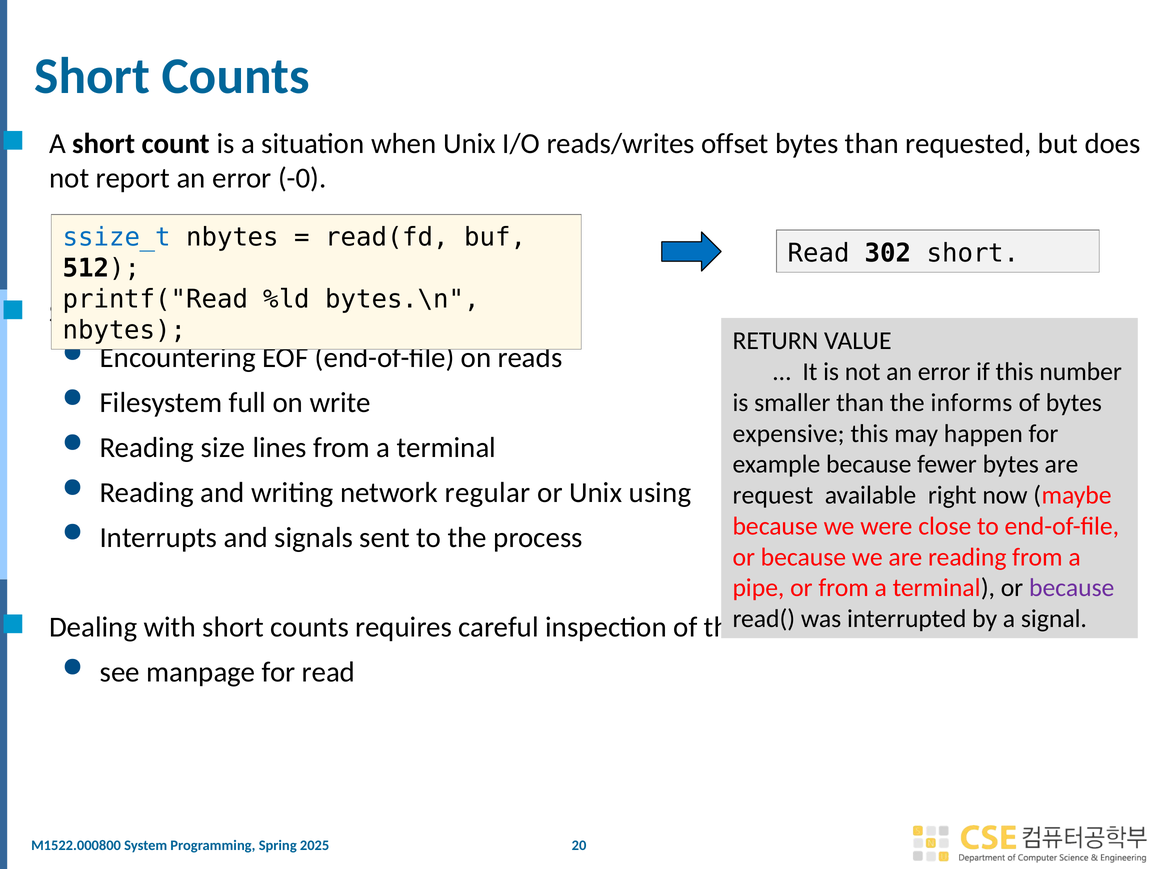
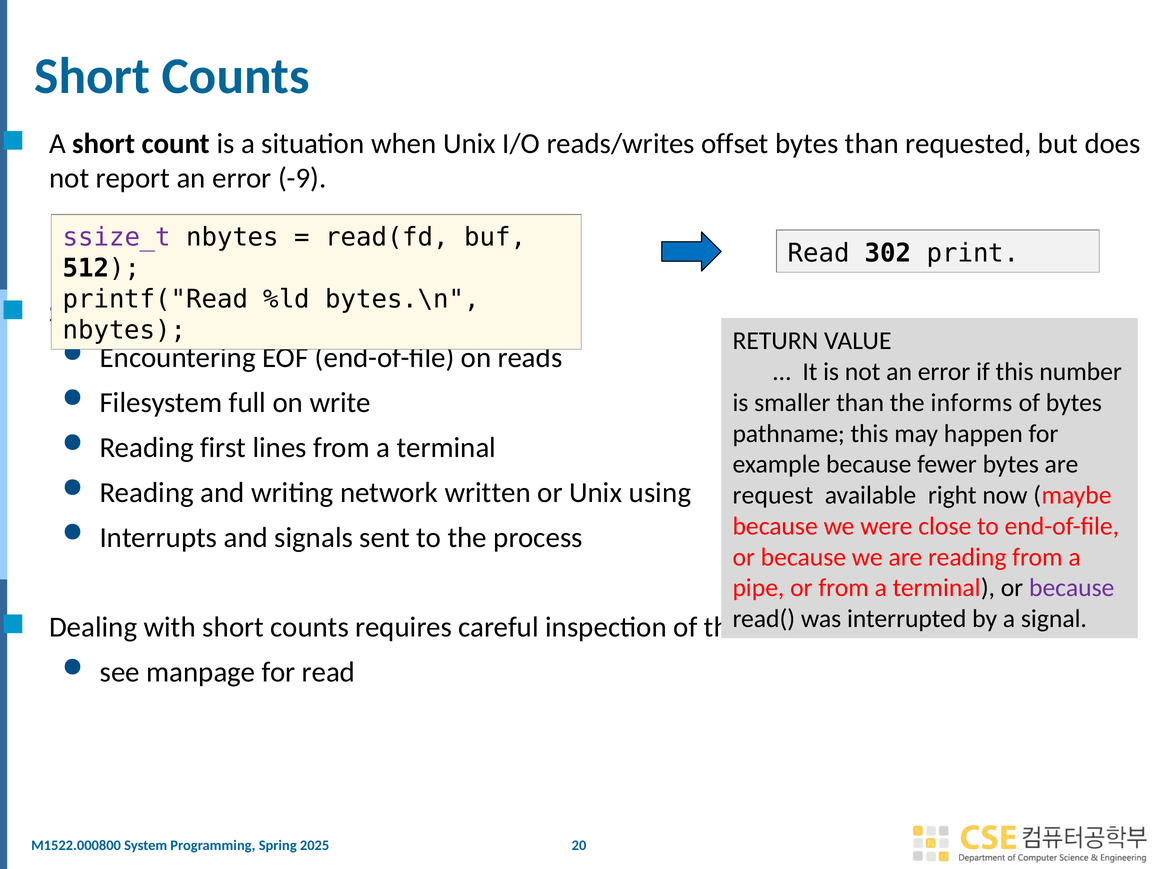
-0: -0 -> -9
ssize_t colour: blue -> purple
302 short: short -> print
expensive: expensive -> pathname
size: size -> first
regular: regular -> written
